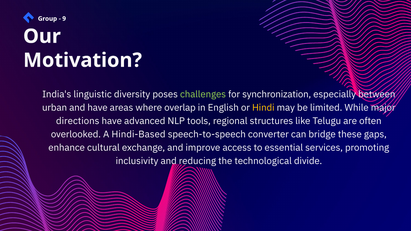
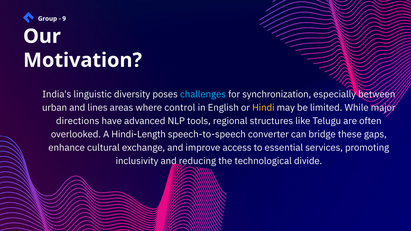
challenges colour: light green -> light blue
and have: have -> lines
overlap: overlap -> control
Hindi-Based: Hindi-Based -> Hindi-Length
